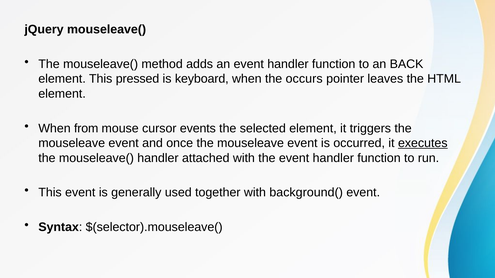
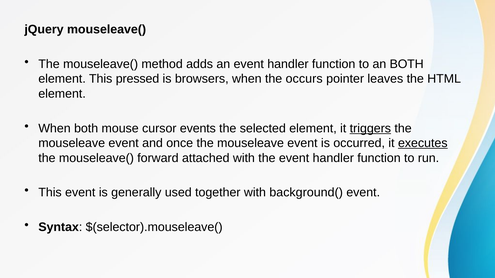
an BACK: BACK -> BOTH
keyboard: keyboard -> browsers
When from: from -> both
triggers underline: none -> present
mouseleave( handler: handler -> forward
